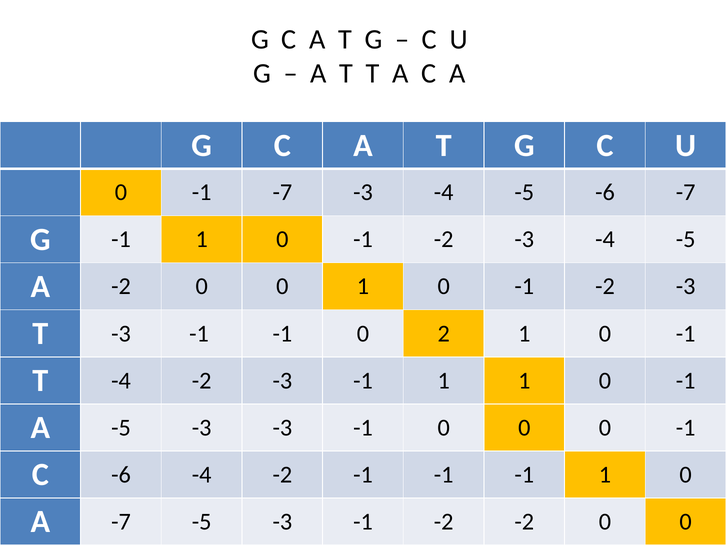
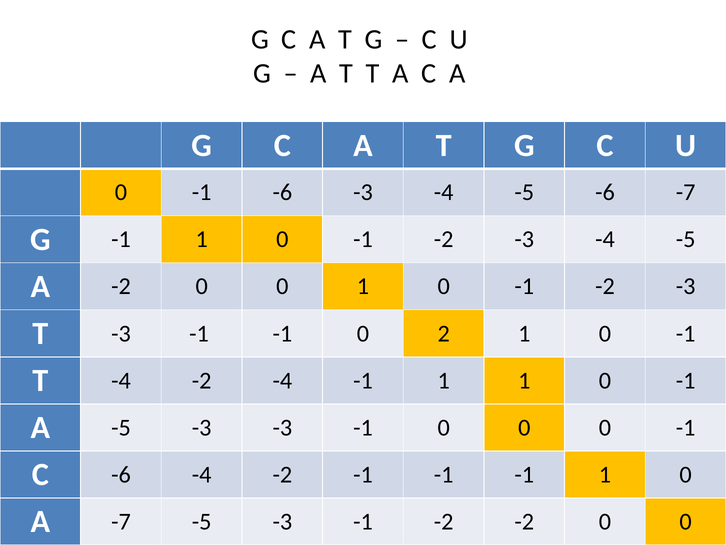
-1 -7: -7 -> -6
-4 -2 -3: -3 -> -4
